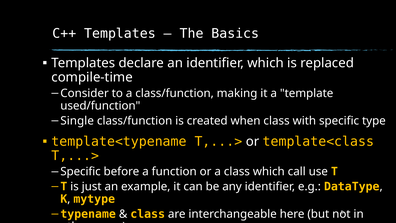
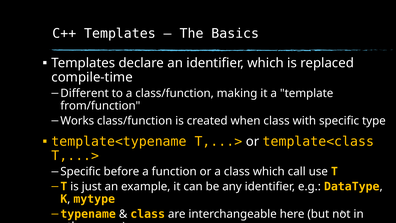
Consider: Consider -> Different
used/function: used/function -> from/function
Single: Single -> Works
